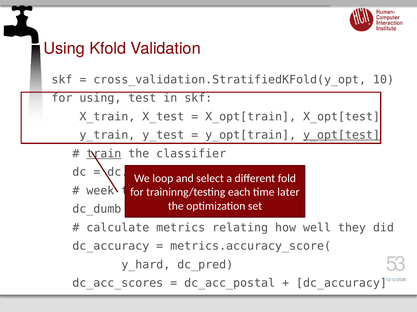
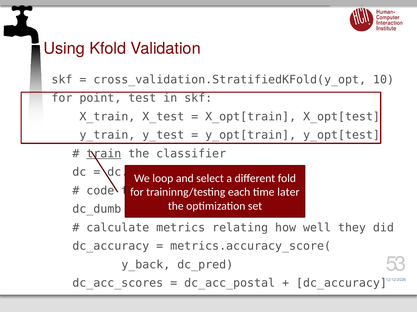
for using: using -> point
y_opt[test underline: present -> none
week: week -> code
y_hard: y_hard -> y_back
